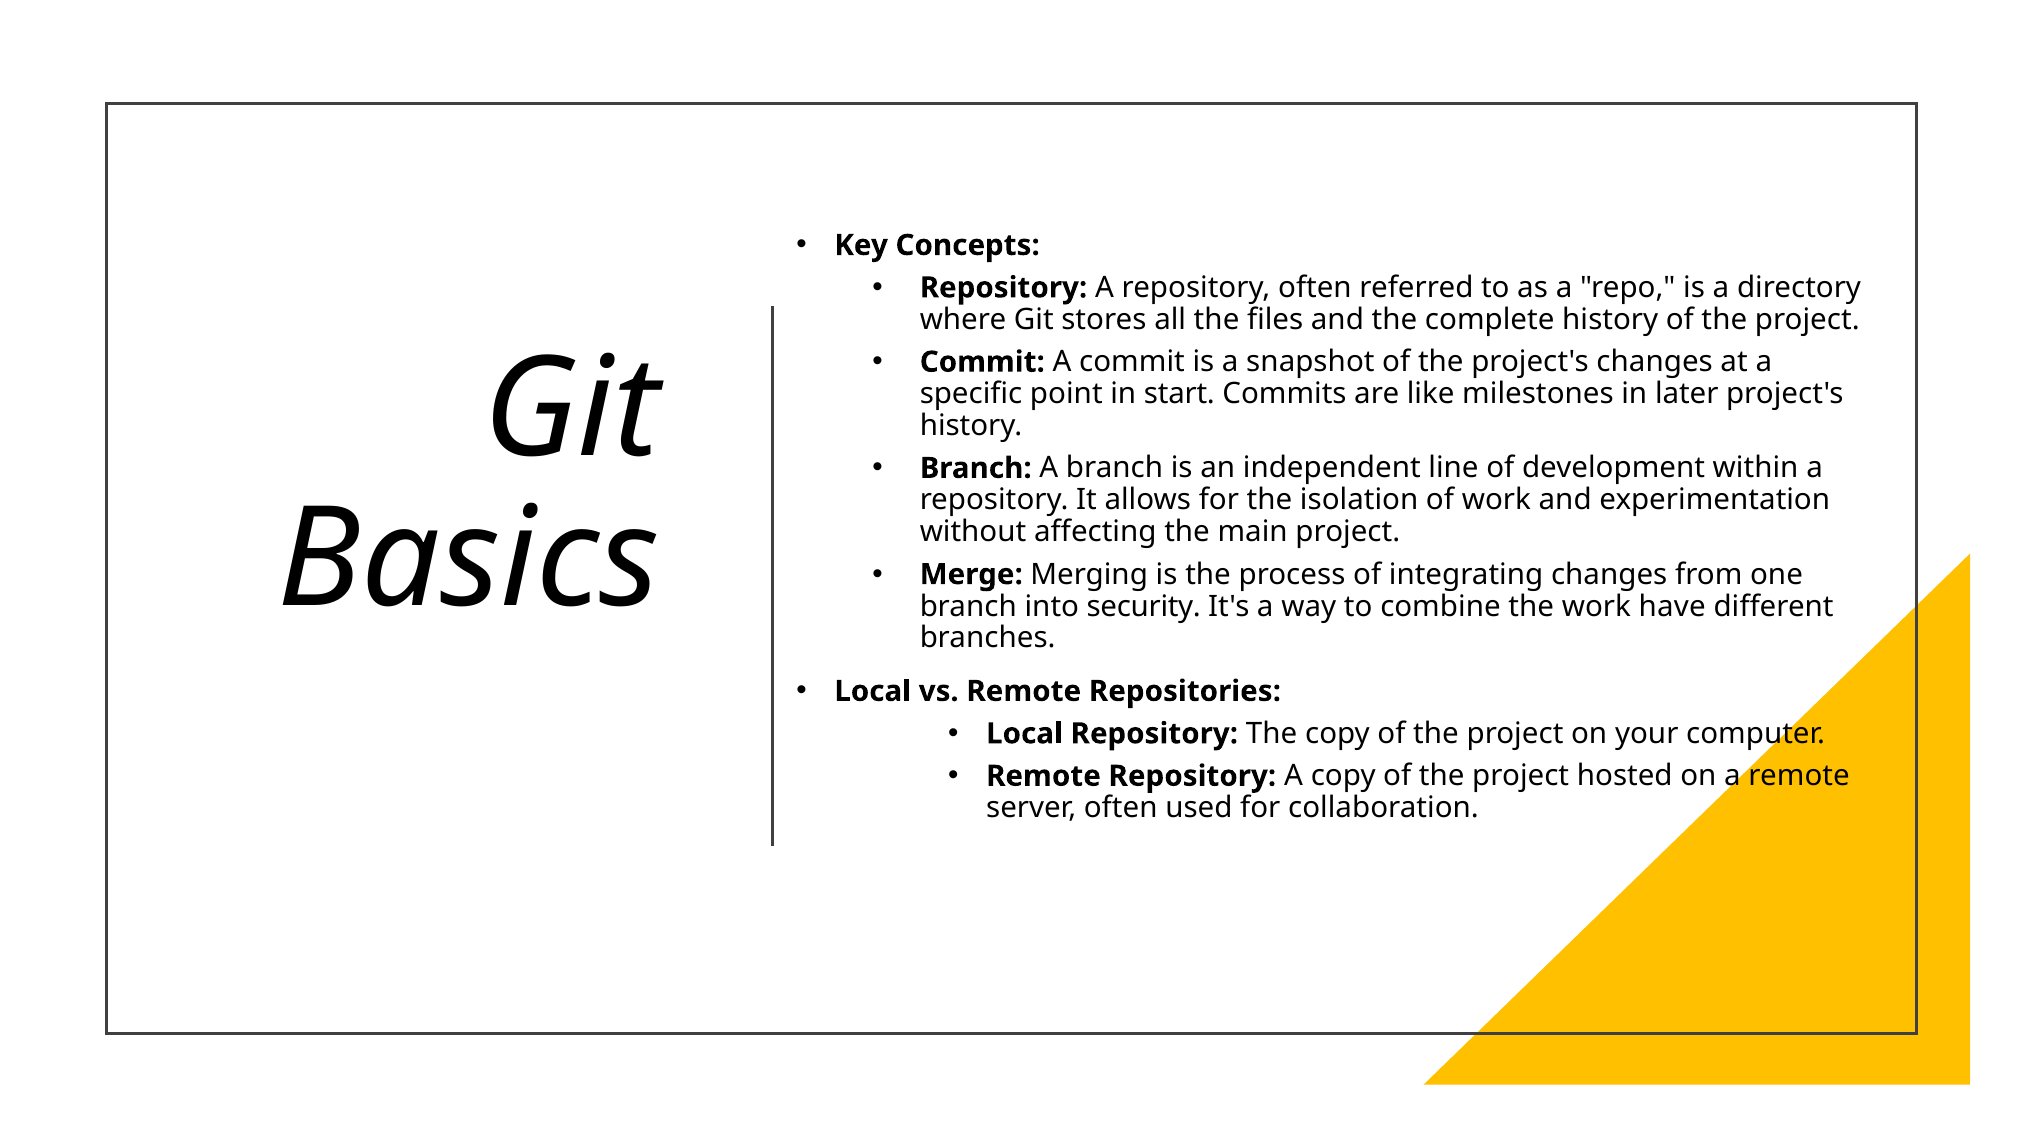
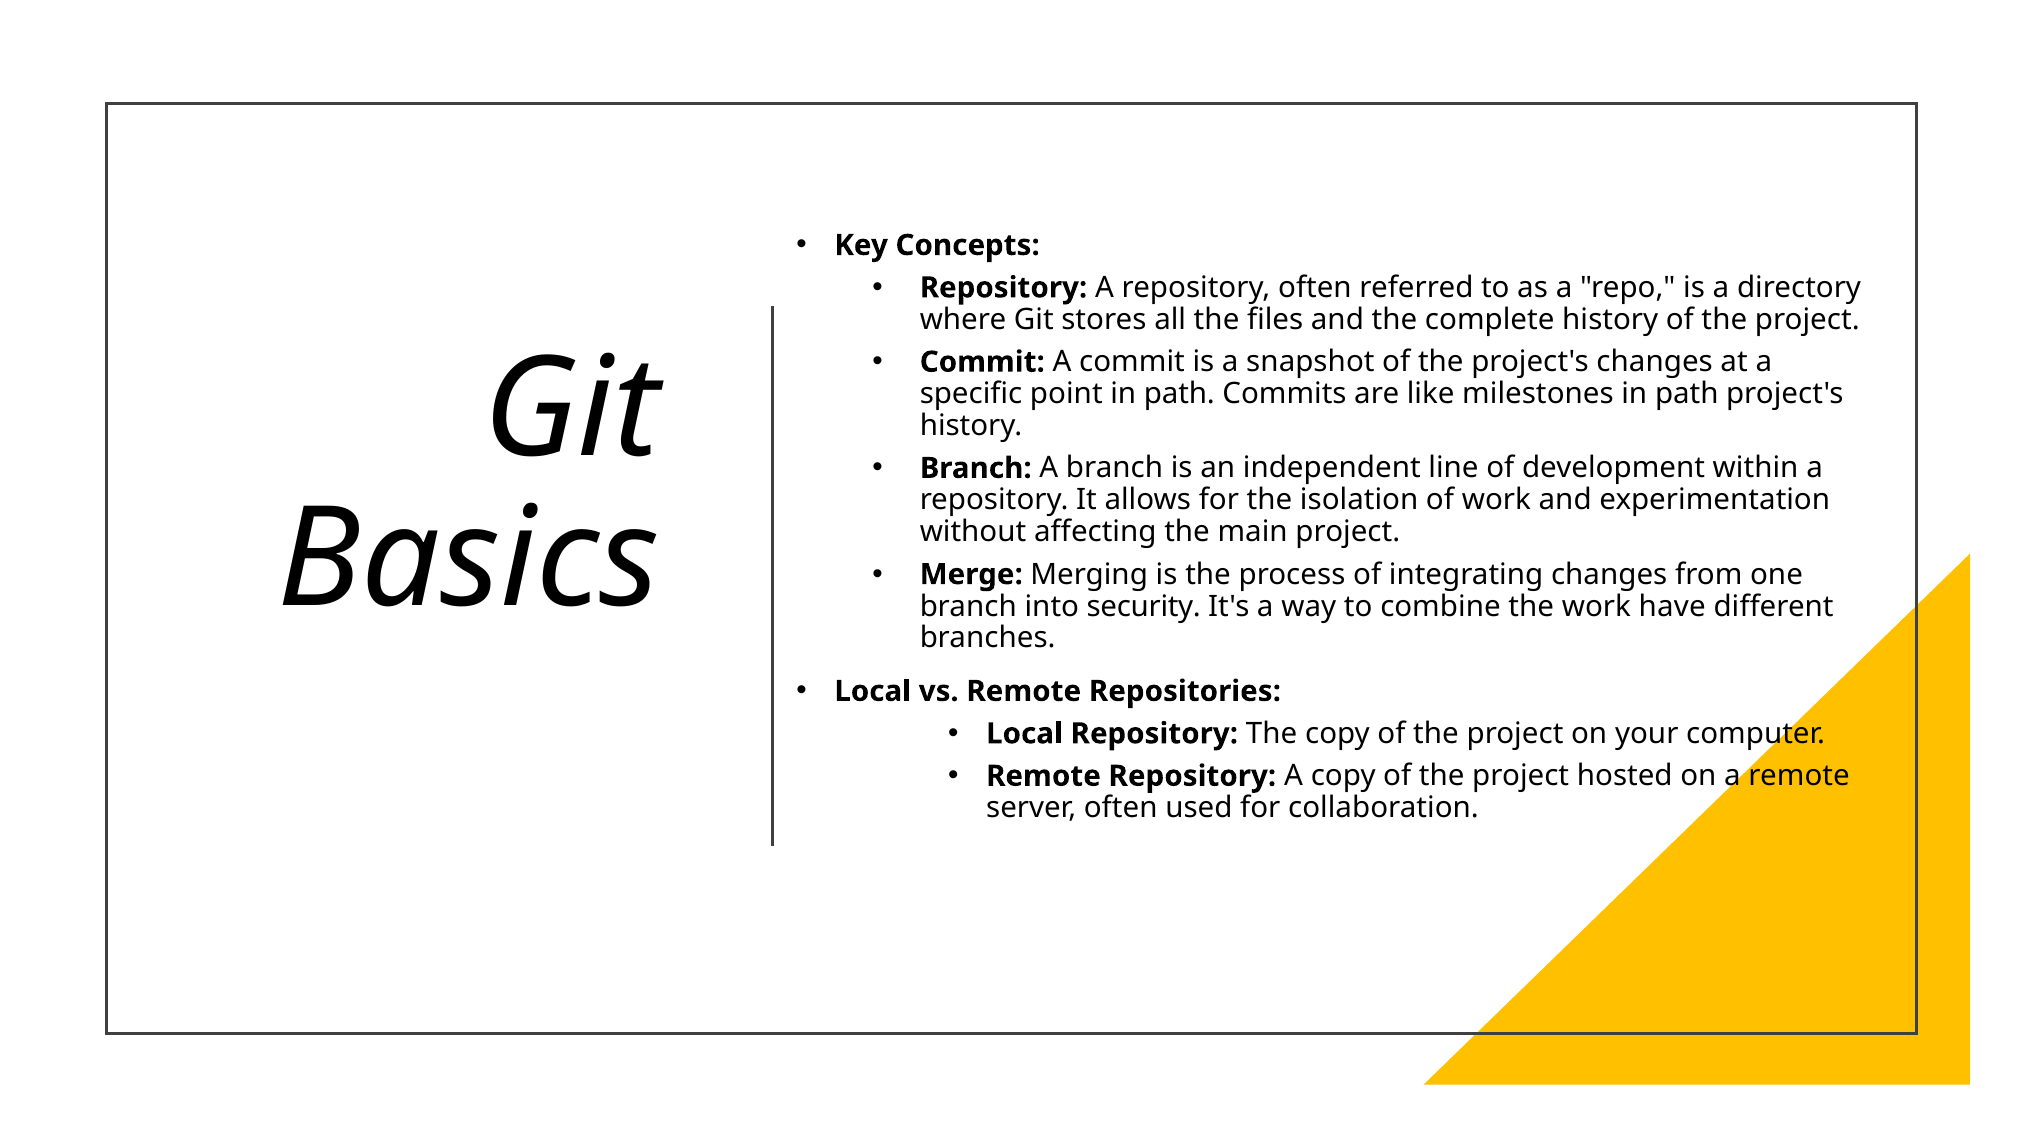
point in start: start -> path
milestones in later: later -> path
